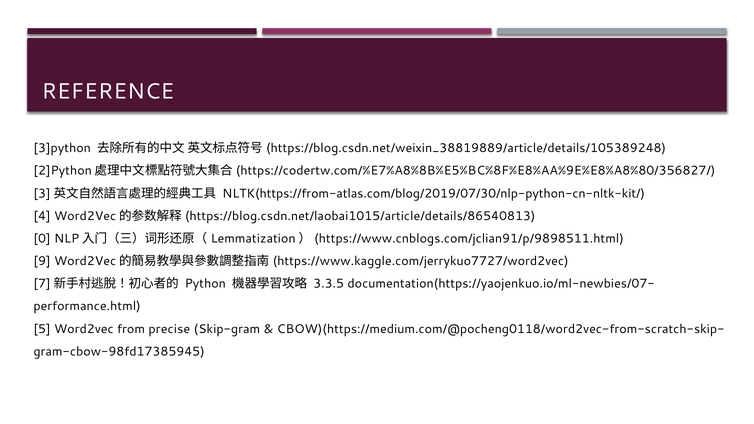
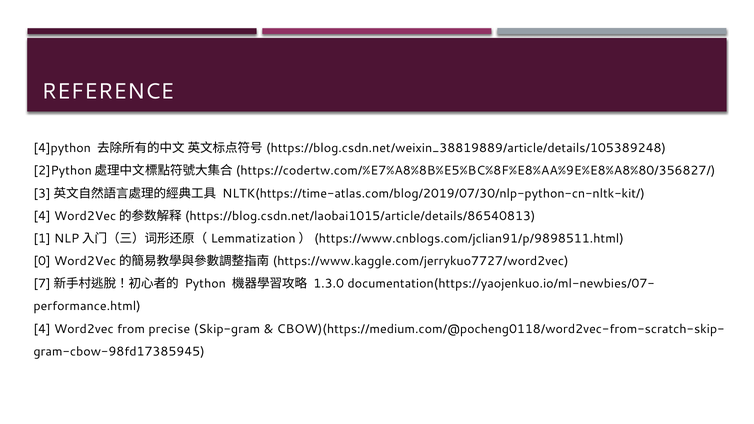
3]python: 3]python -> 4]python
NLTK(https://from-atlas.com/blog/2019/07/30/nlp-python-cn-nltk-kit/: NLTK(https://from-atlas.com/blog/2019/07/30/nlp-python-cn-nltk-kit/ -> NLTK(https://time-atlas.com/blog/2019/07/30/nlp-python-cn-nltk-kit/
0: 0 -> 1
9: 9 -> 0
3.3.5: 3.3.5 -> 1.3.0
5 at (42, 329): 5 -> 4
